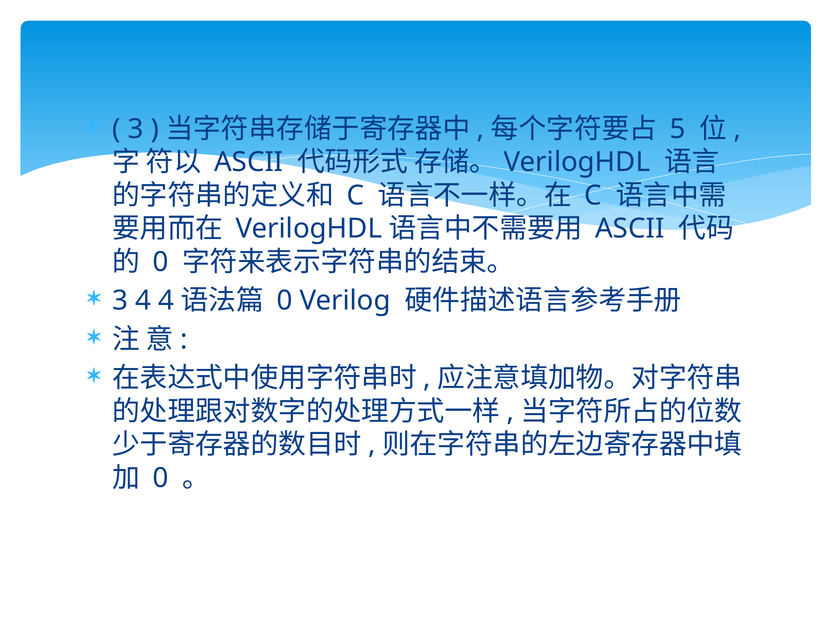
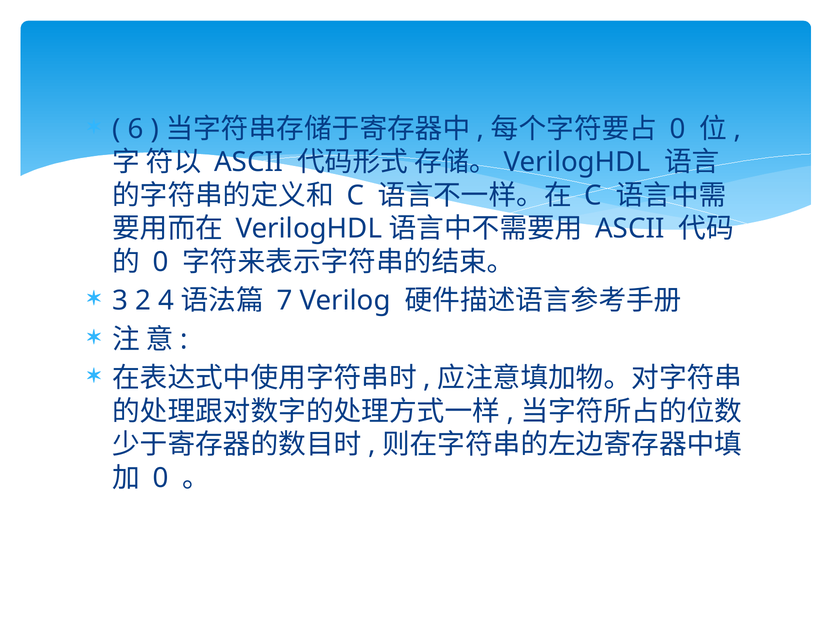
3 at (136, 129): 3 -> 6
5 at (678, 129): 5 -> 0
3 4: 4 -> 2
0 at (284, 301): 0 -> 7
